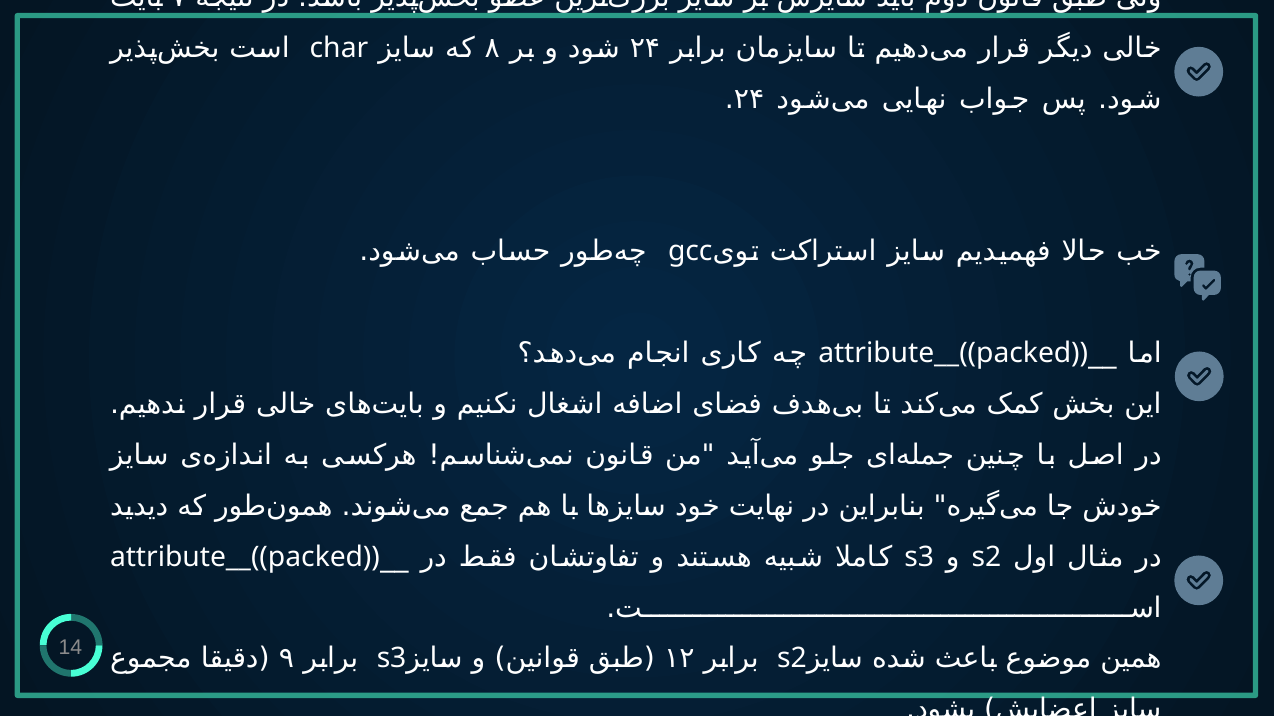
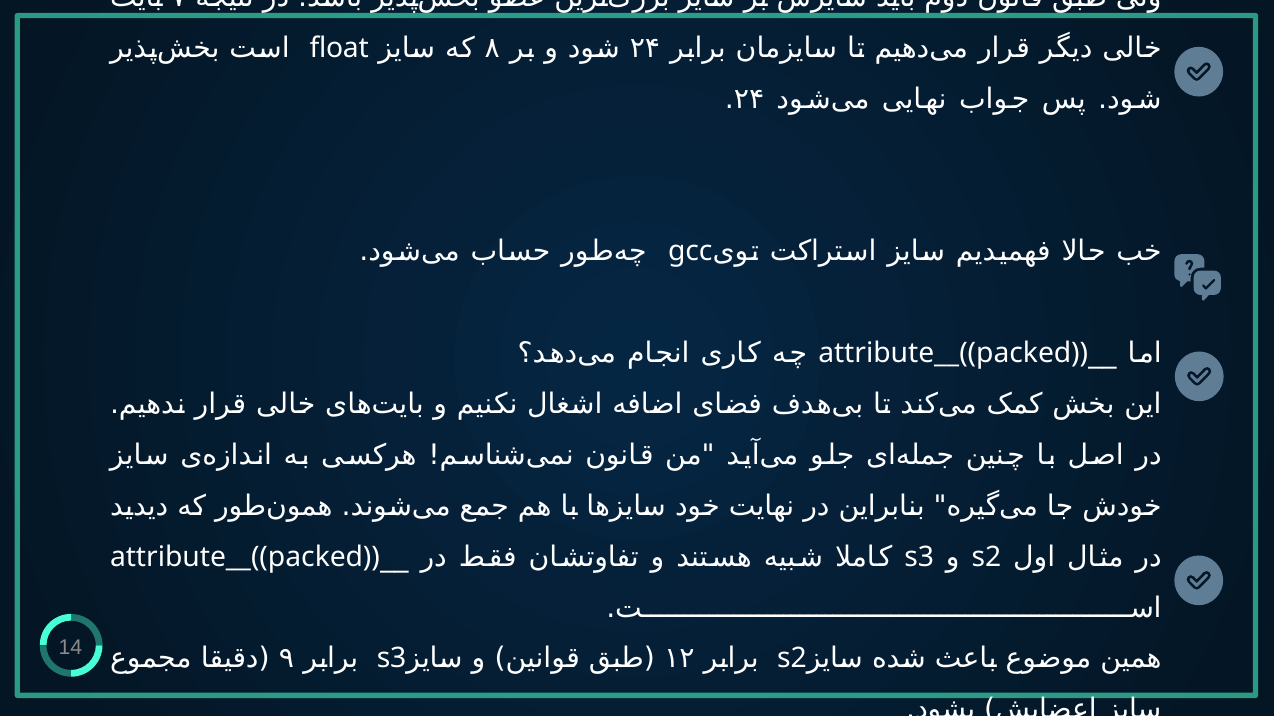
char: char -> float
